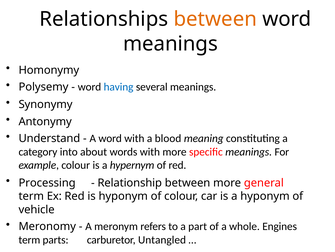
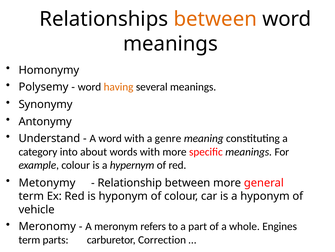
having colour: blue -> orange
blood: blood -> genre
Processing: Processing -> Metonymy
Untangled: Untangled -> Correction
